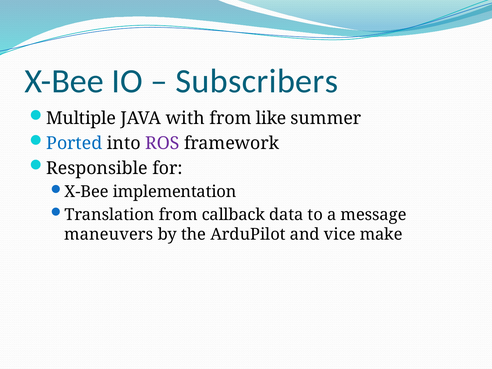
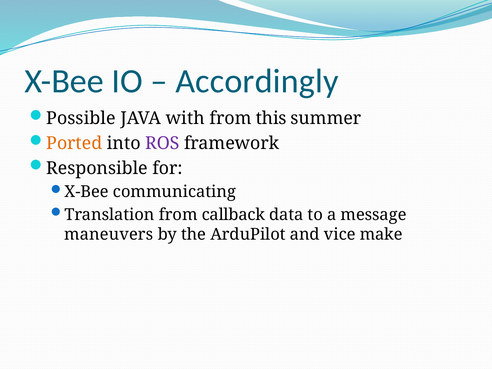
Subscribers: Subscribers -> Accordingly
Multiple: Multiple -> Possible
like: like -> this
Ported colour: blue -> orange
implementation: implementation -> communicating
